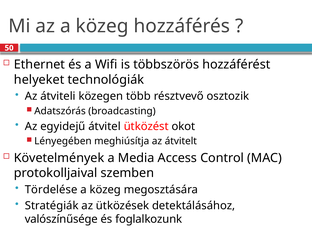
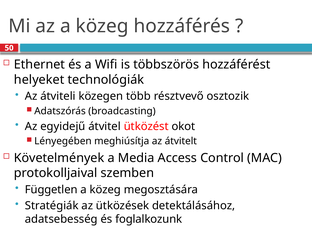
Tördelése: Tördelése -> Független
valószínűsége: valószínűsége -> adatsebesség
